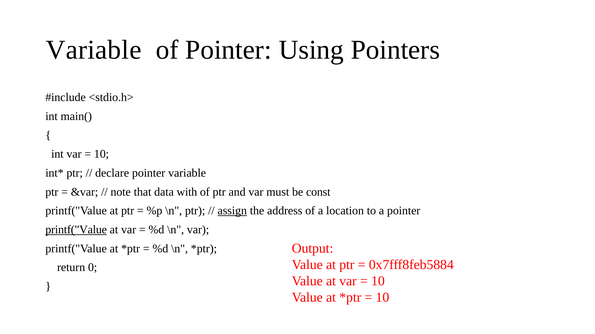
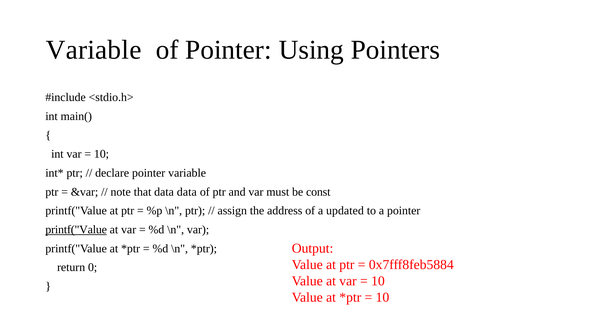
data with: with -> data
assign underline: present -> none
location: location -> updated
